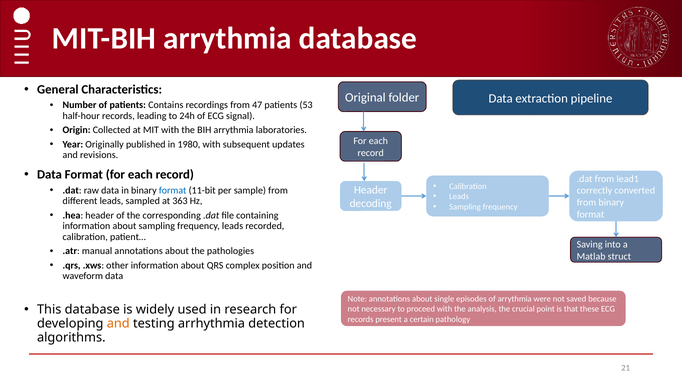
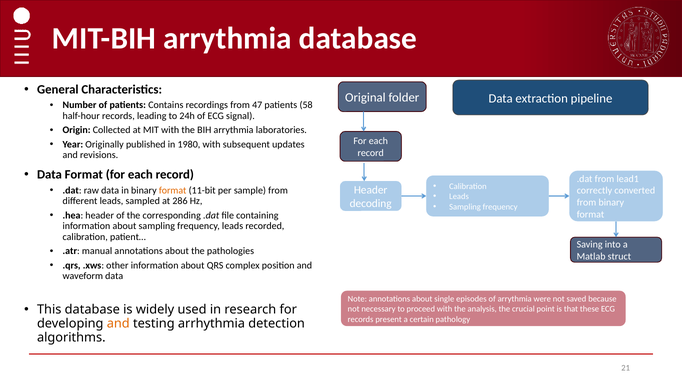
53: 53 -> 58
format at (173, 191) colour: blue -> orange
363: 363 -> 286
